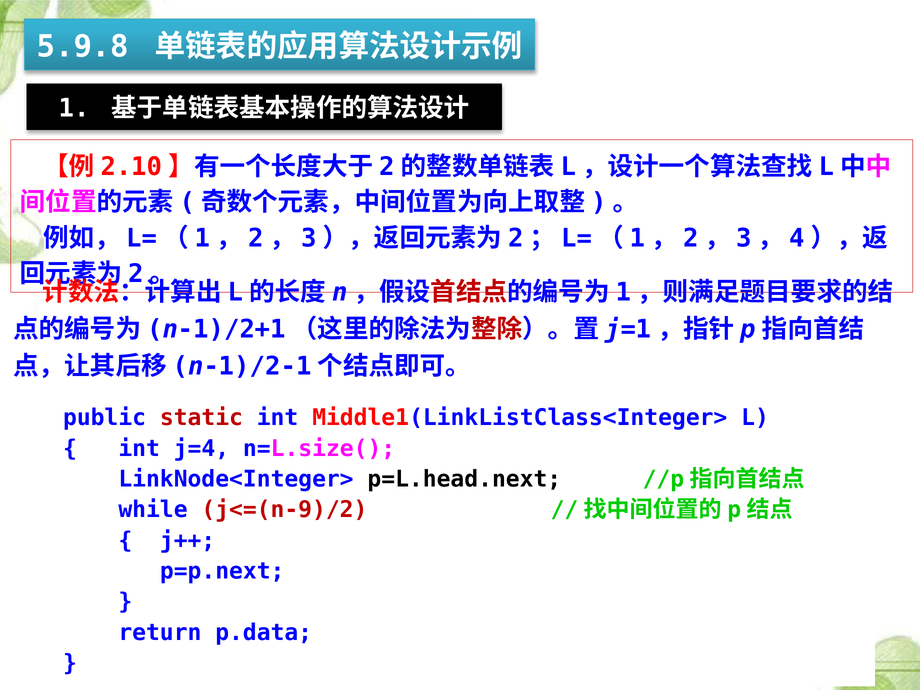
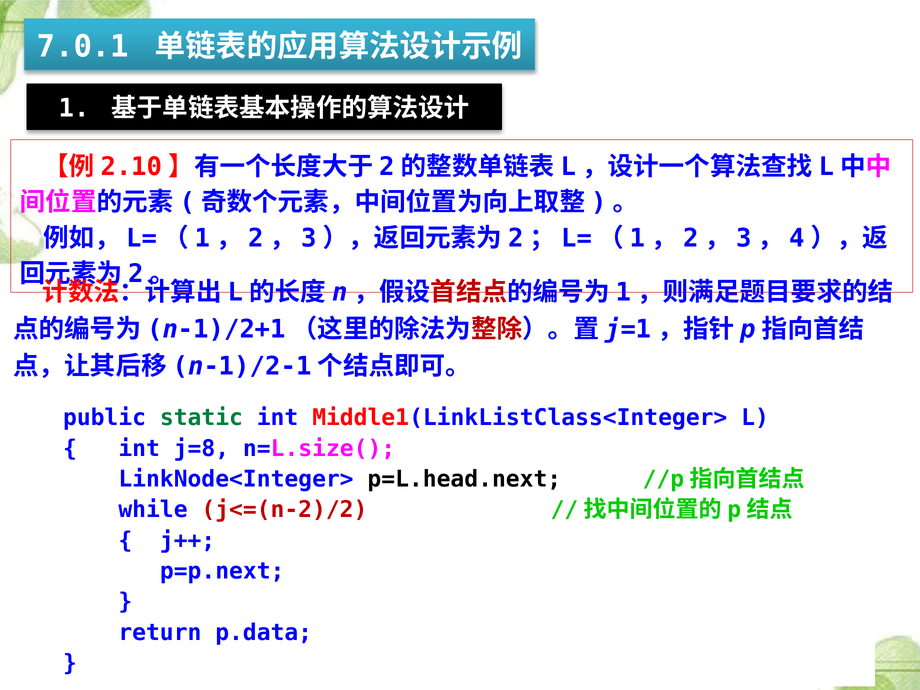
5.9.8: 5.9.8 -> 7.0.1
static colour: red -> green
j=4: j=4 -> j=8
j<=(n-9)/2: j<=(n-9)/2 -> j<=(n-2)/2
